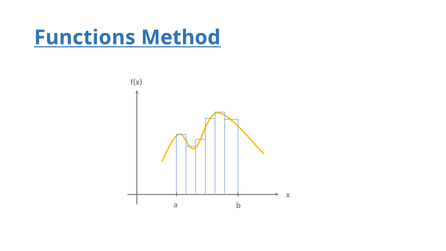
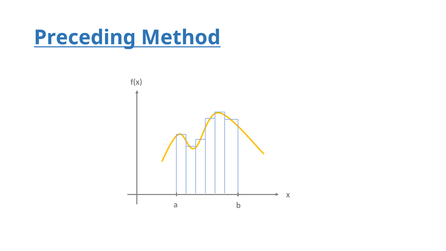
Functions: Functions -> Preceding
